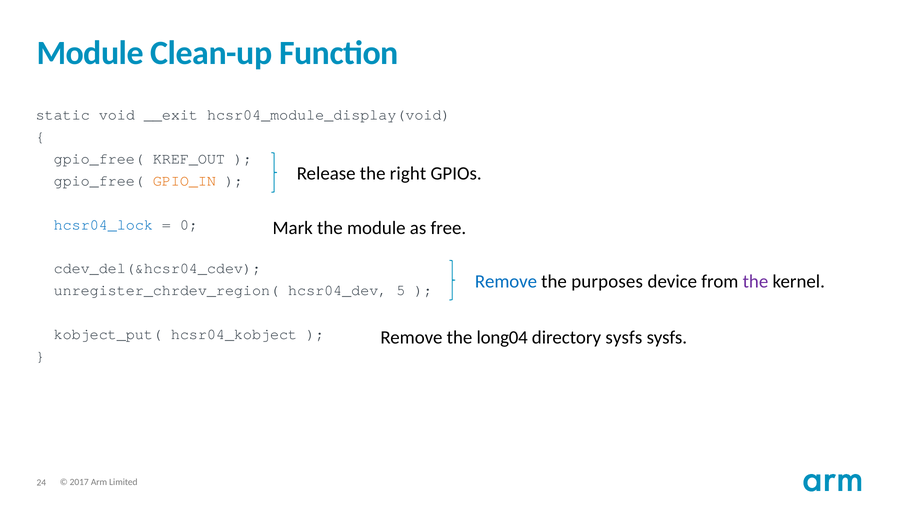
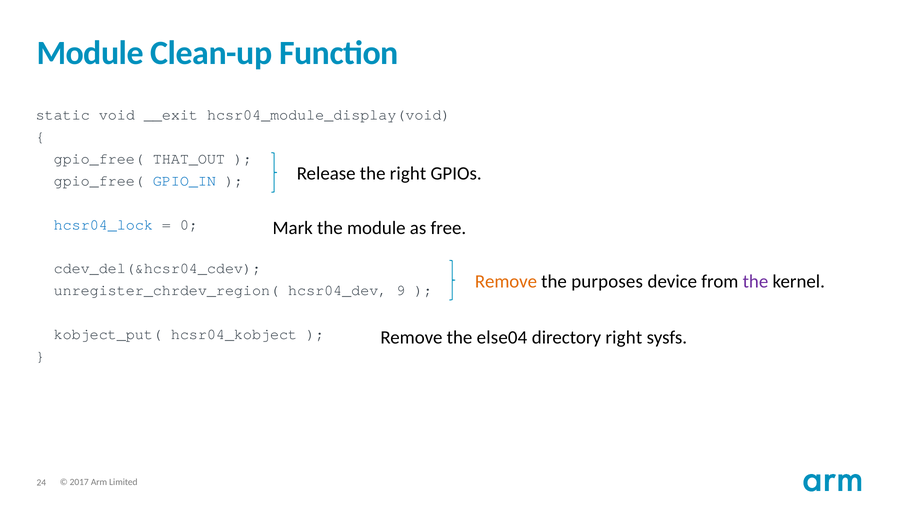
KREF_OUT: KREF_OUT -> THAT_OUT
GPIO_IN colour: orange -> blue
Remove at (506, 281) colour: blue -> orange
5: 5 -> 9
long04: long04 -> else04
directory sysfs: sysfs -> right
